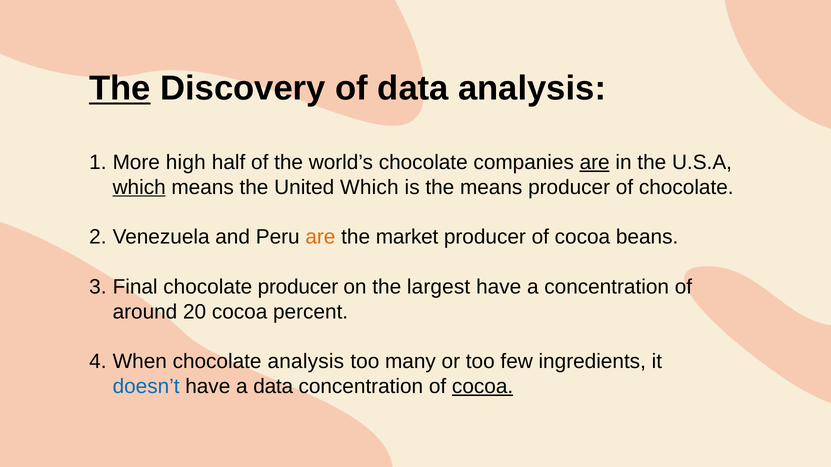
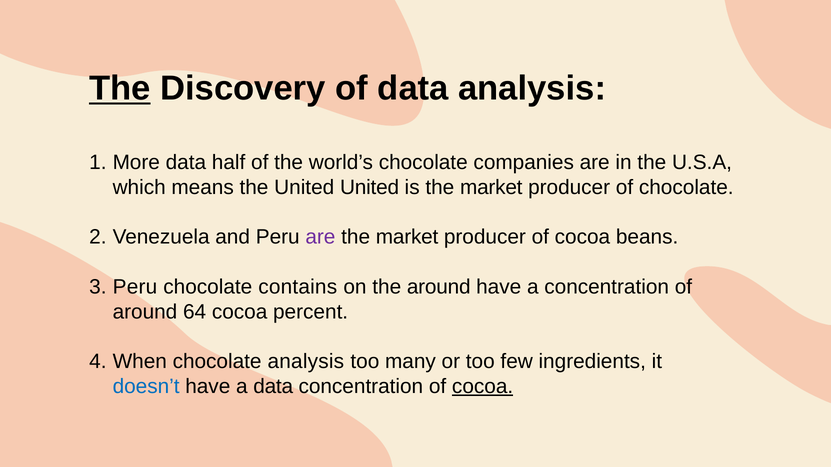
More high: high -> data
are at (595, 162) underline: present -> none
which at (139, 187) underline: present -> none
United Which: Which -> United
is the means: means -> market
are at (320, 237) colour: orange -> purple
Final at (135, 287): Final -> Peru
chocolate producer: producer -> contains
the largest: largest -> around
20: 20 -> 64
